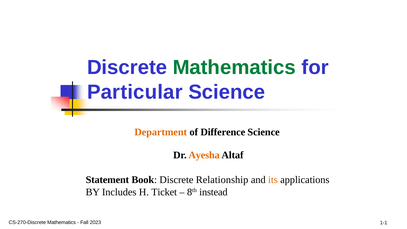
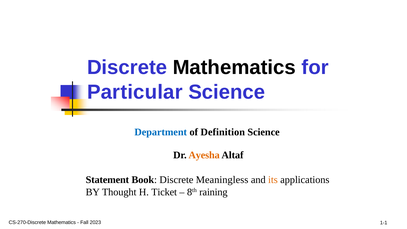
Mathematics at (234, 68) colour: green -> black
Department colour: orange -> blue
Difference: Difference -> Definition
Relationship: Relationship -> Meaningless
Includes: Includes -> Thought
instead: instead -> raining
